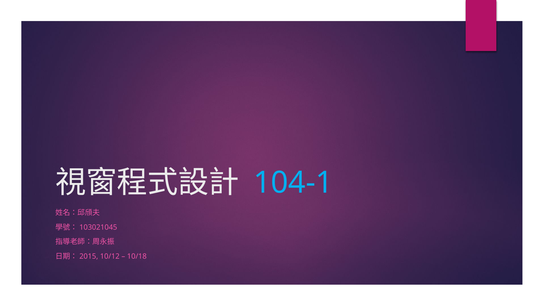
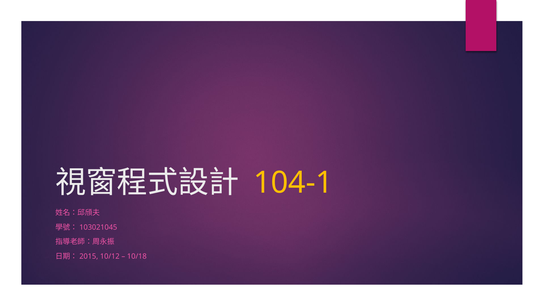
104-1 colour: light blue -> yellow
